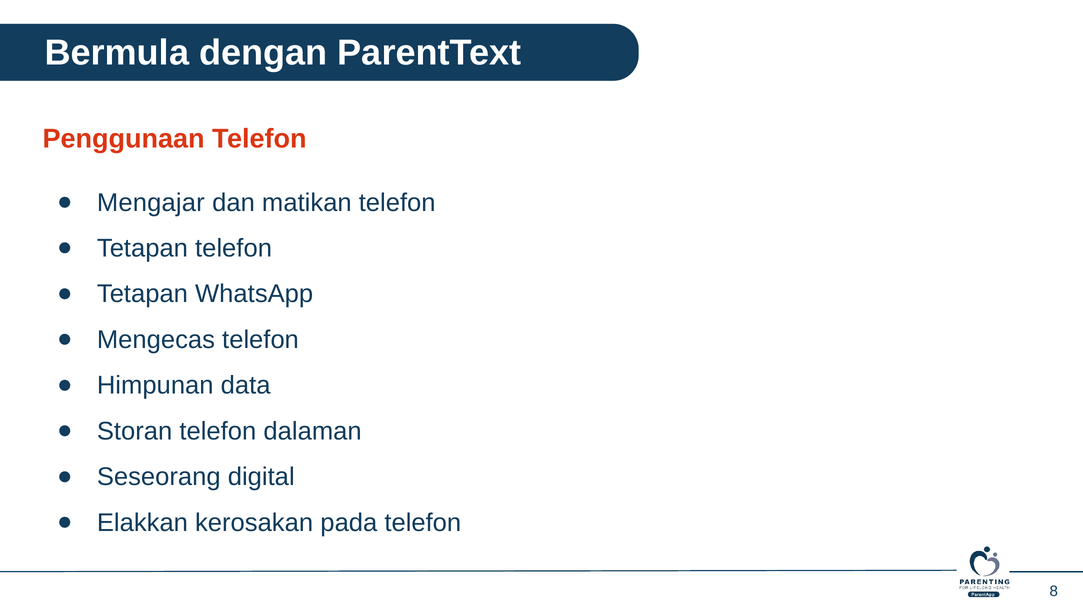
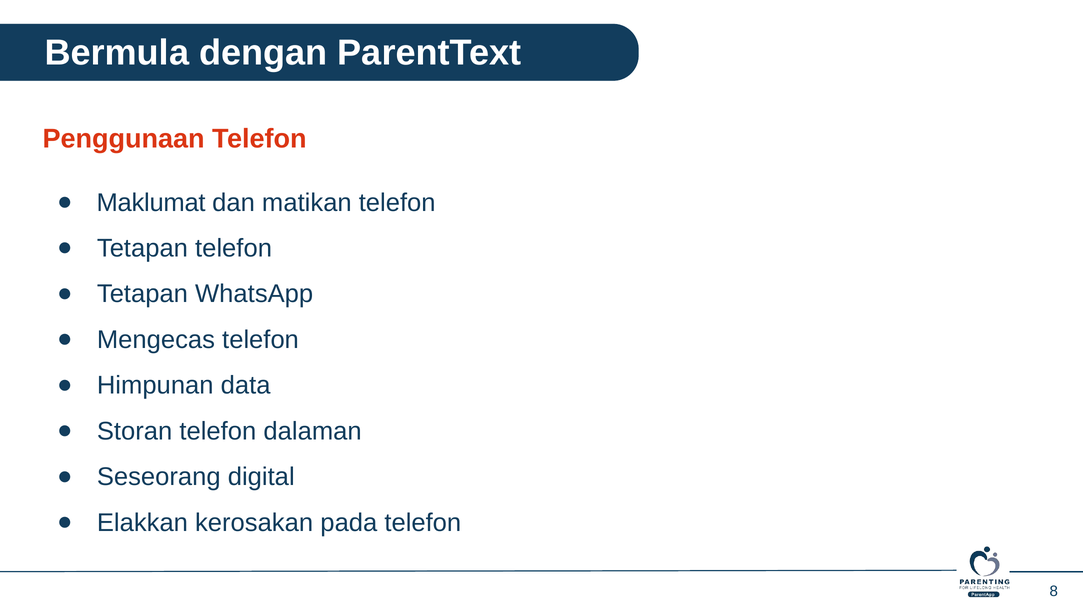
Mengajar: Mengajar -> Maklumat
